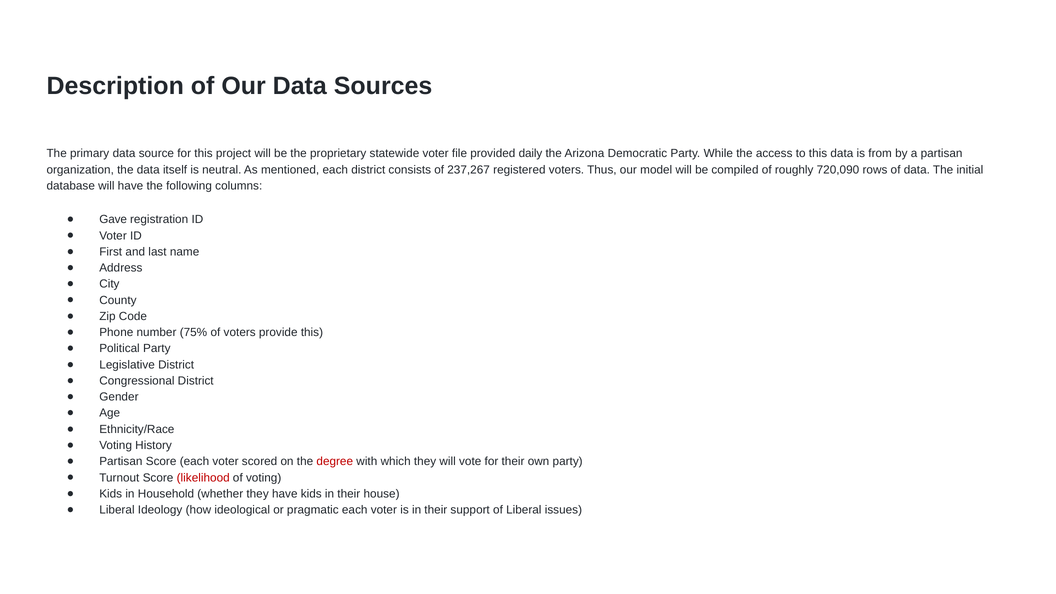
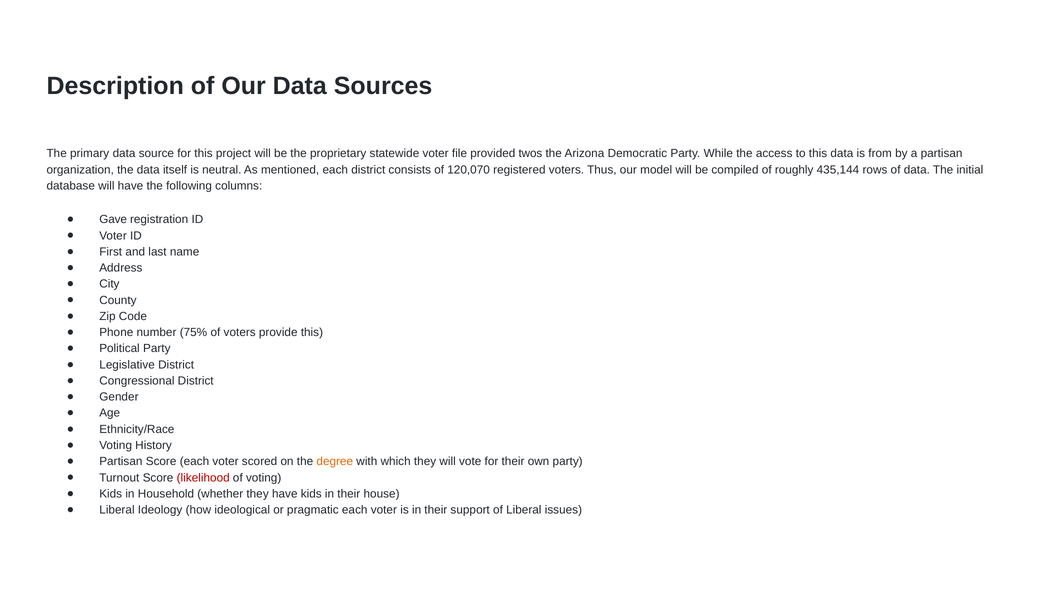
daily: daily -> twos
237,267: 237,267 -> 120,070
720,090: 720,090 -> 435,144
degree colour: red -> orange
